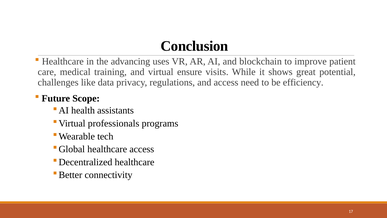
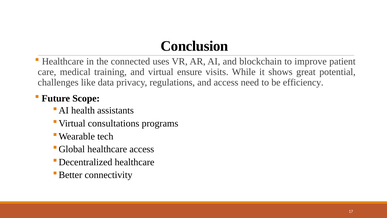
advancing: advancing -> connected
professionals: professionals -> consultations
